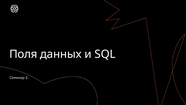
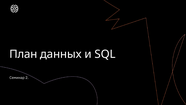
Поля: Поля -> План
